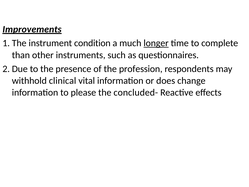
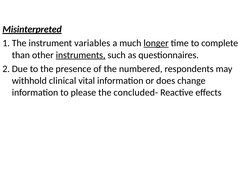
Improvements: Improvements -> Misinterpreted
condition: condition -> variables
instruments underline: none -> present
profession: profession -> numbered
